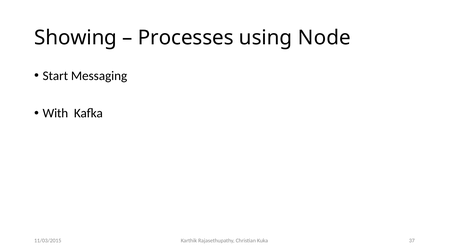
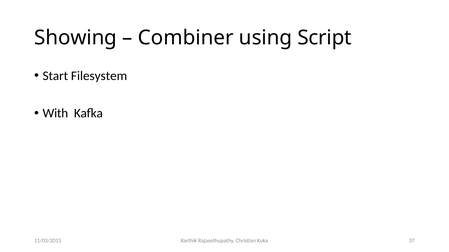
Processes: Processes -> Combiner
Node: Node -> Script
Messaging: Messaging -> Filesystem
